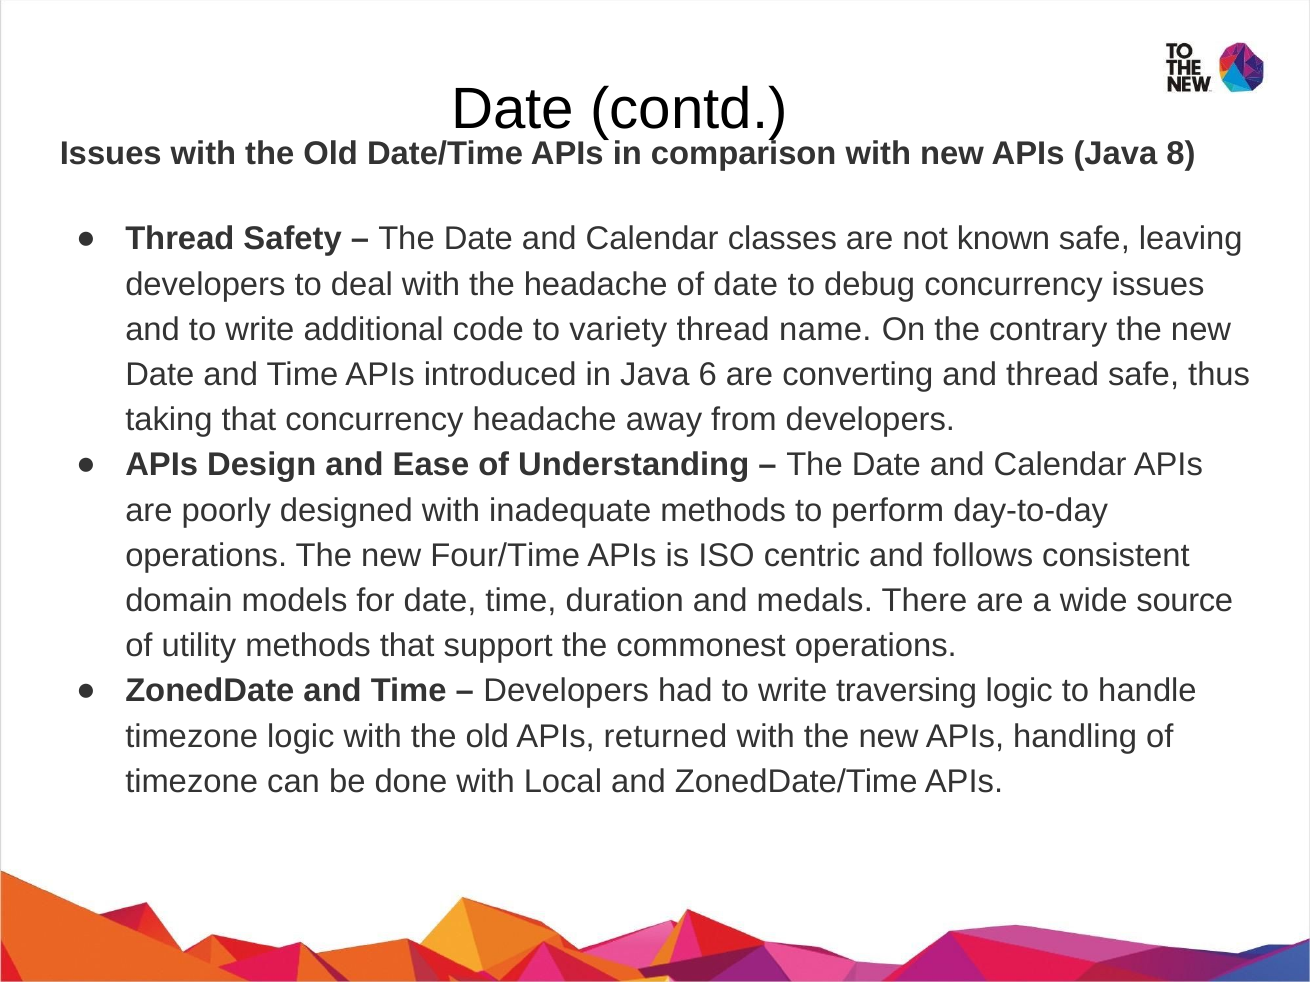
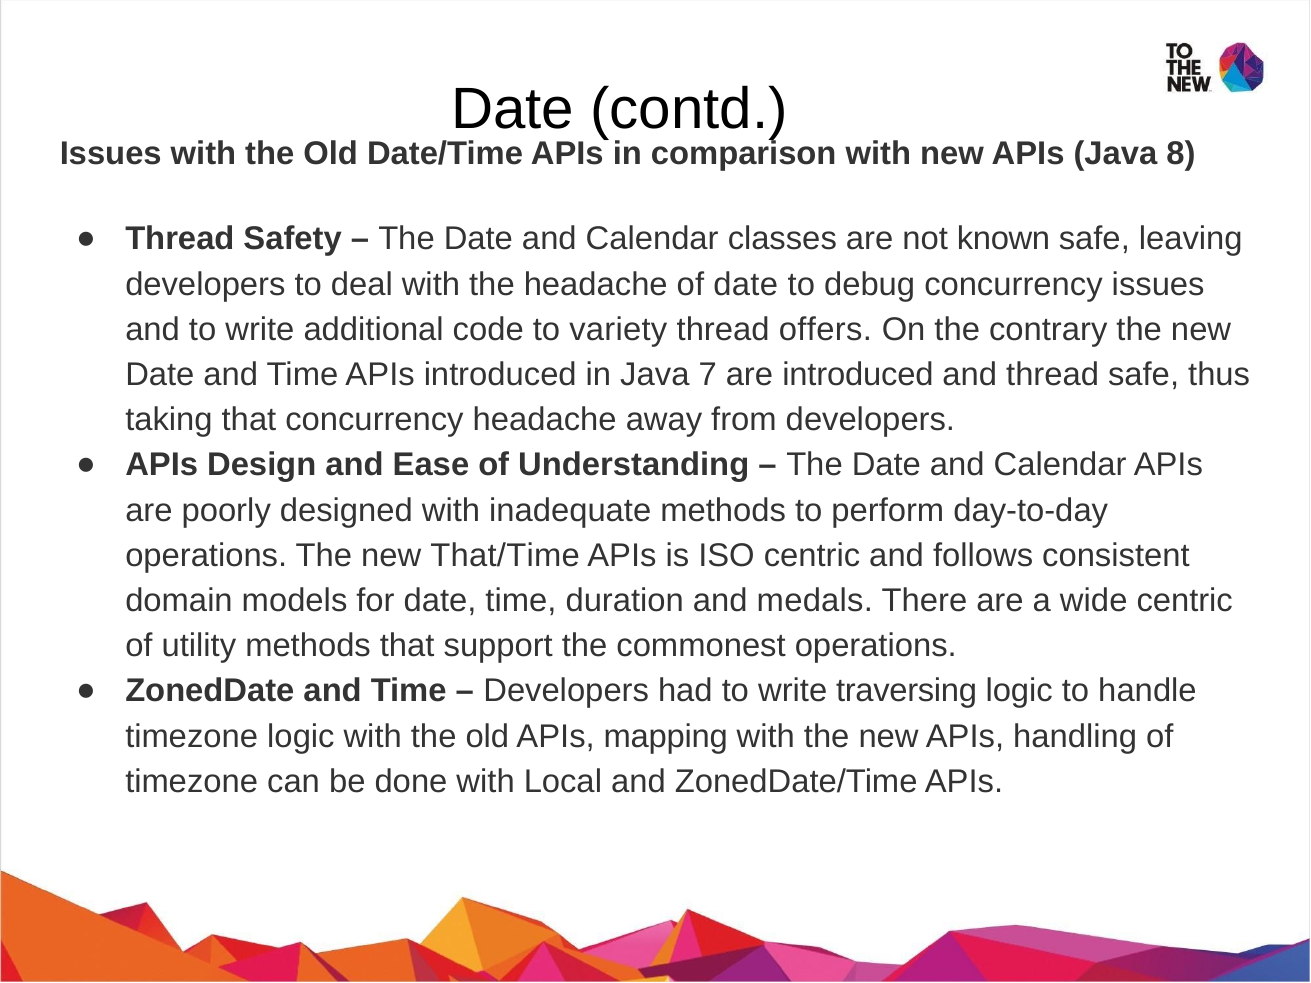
name: name -> offers
6: 6 -> 7
are converting: converting -> introduced
Four/Time: Four/Time -> That/Time
wide source: source -> centric
returned: returned -> mapping
